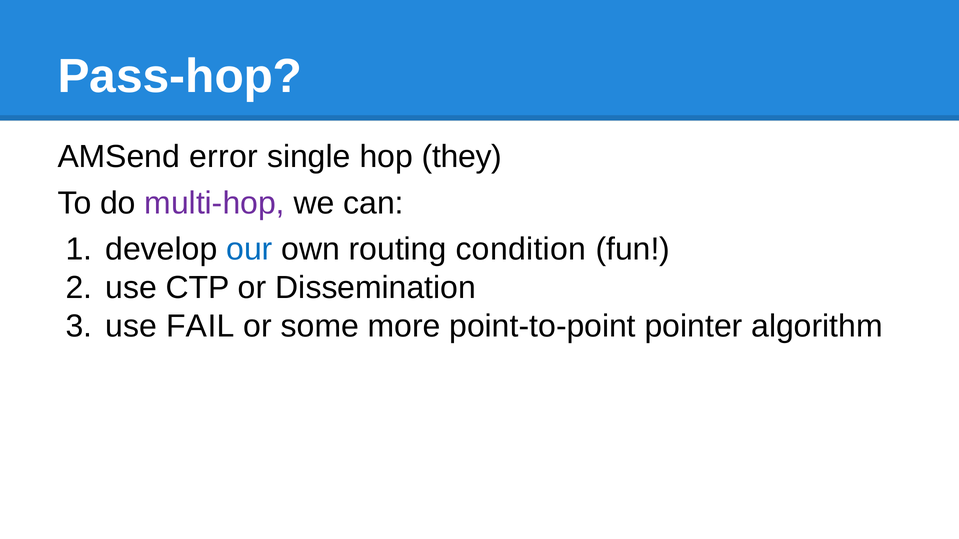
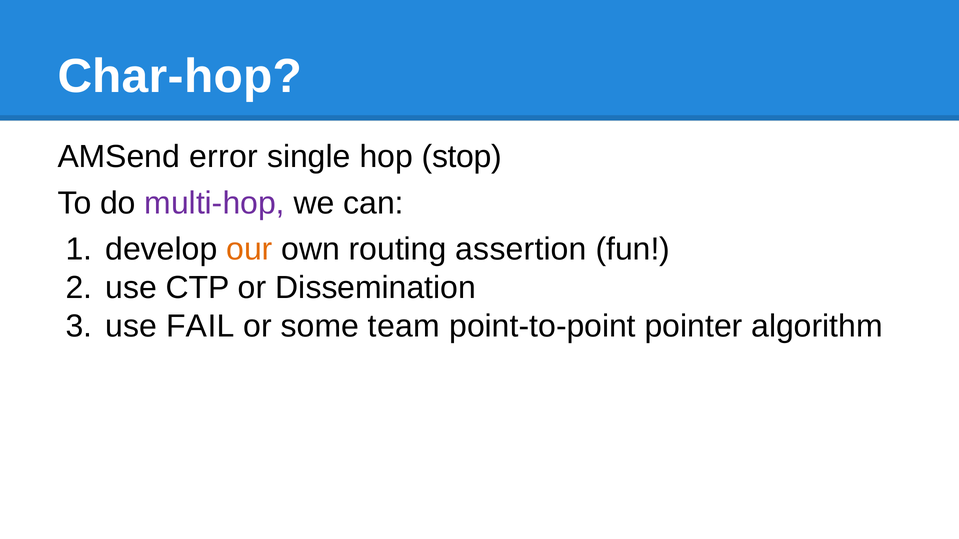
Pass-hop: Pass-hop -> Char-hop
they: they -> stop
our colour: blue -> orange
condition: condition -> assertion
more: more -> team
